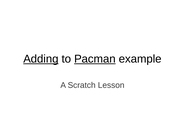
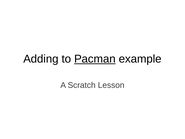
Adding underline: present -> none
